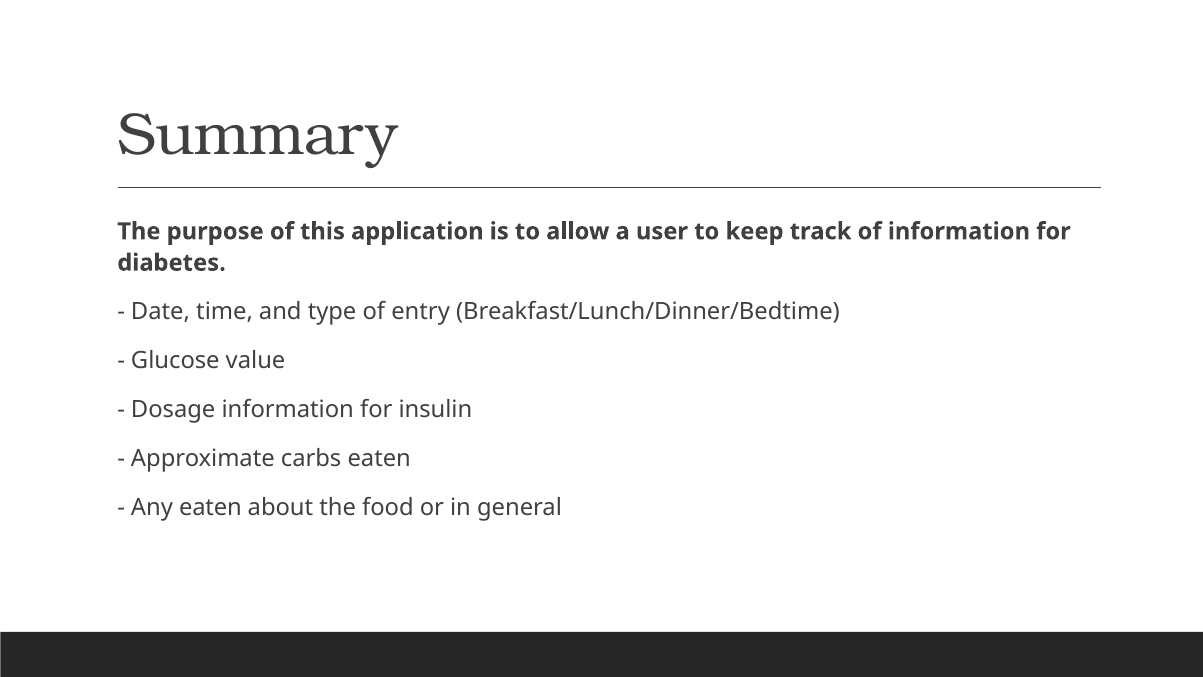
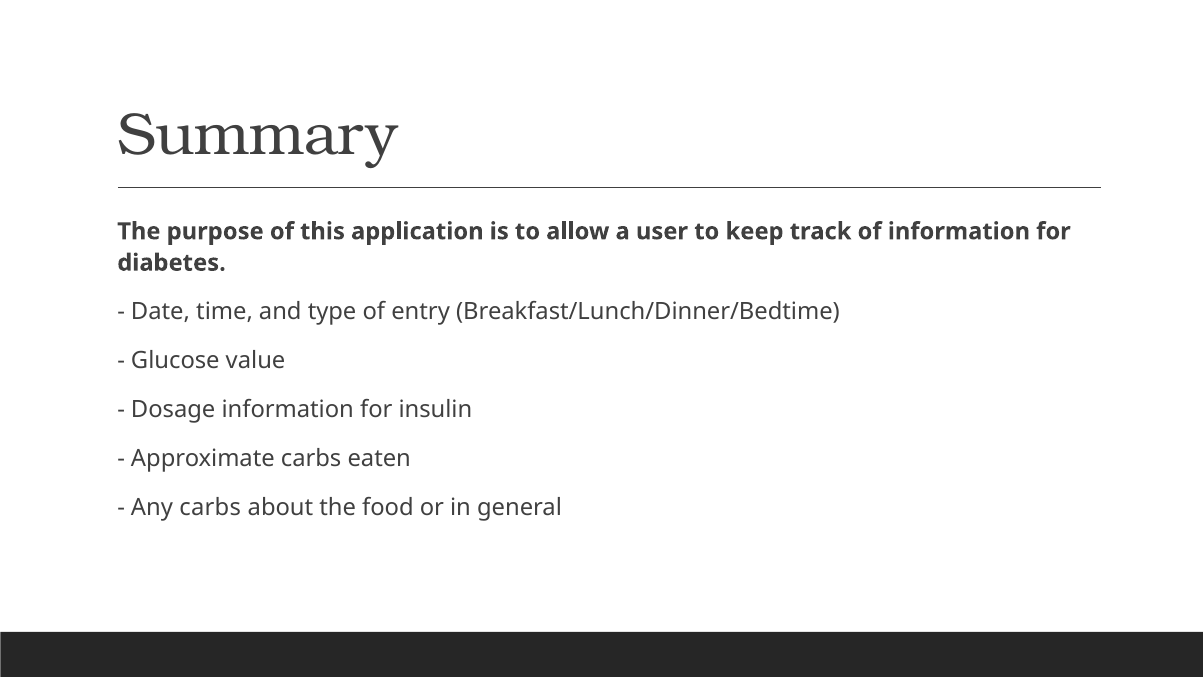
Any eaten: eaten -> carbs
